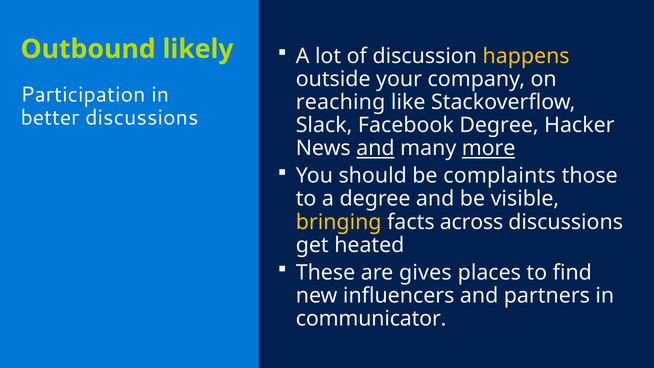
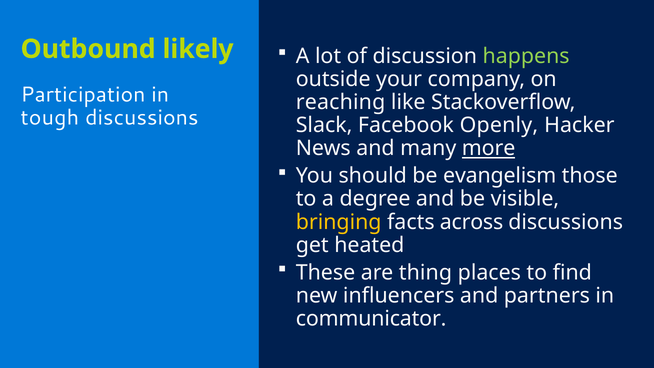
happens colour: yellow -> light green
better: better -> tough
Facebook Degree: Degree -> Openly
and at (375, 148) underline: present -> none
complaints: complaints -> evangelism
gives: gives -> thing
